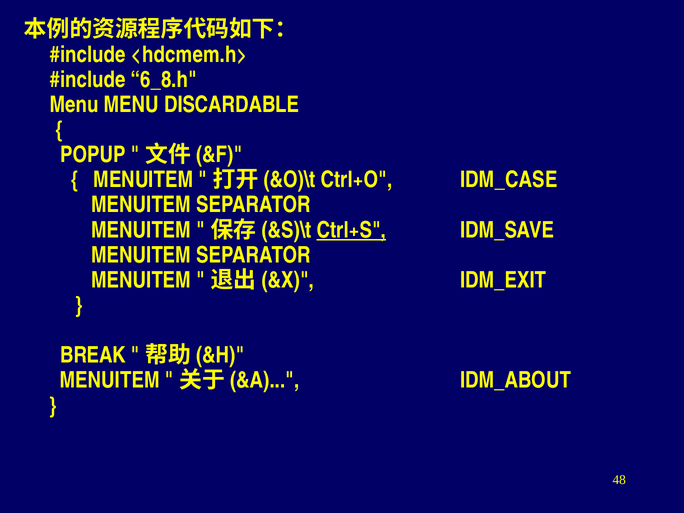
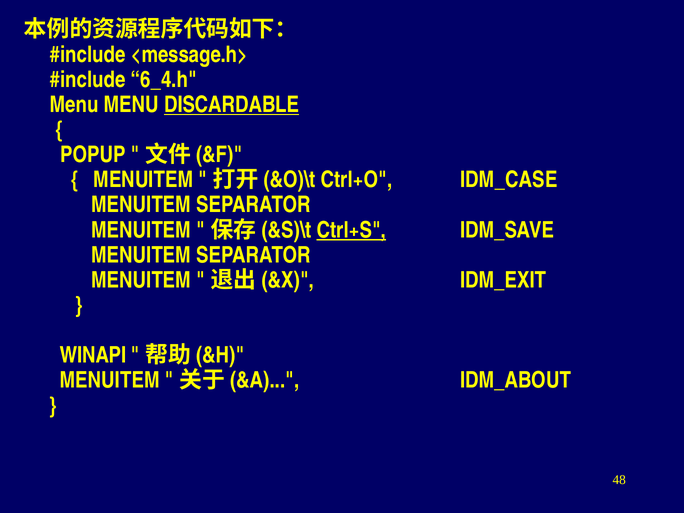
<hdcmem.h>: <hdcmem.h> -> <message.h>
6_8.h: 6_8.h -> 6_4.h
DISCARDABLE underline: none -> present
BREAK: BREAK -> WINAPI
